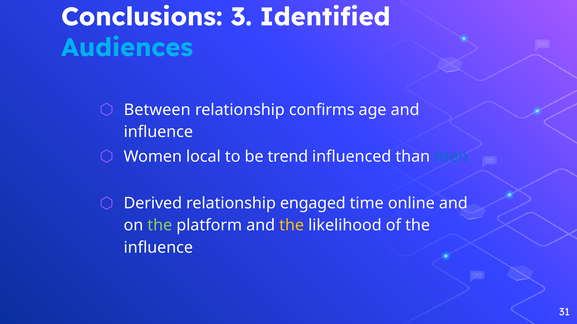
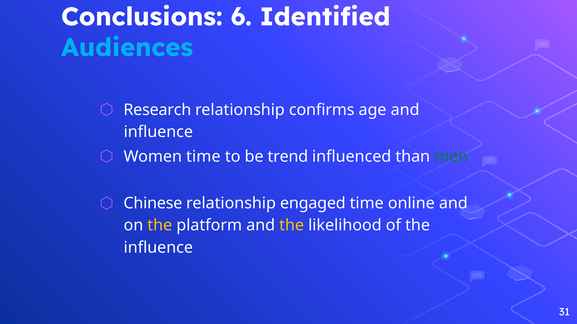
3: 3 -> 6
Between: Between -> Research
Women local: local -> time
men colour: blue -> green
Derived: Derived -> Chinese
the at (160, 226) colour: light green -> yellow
